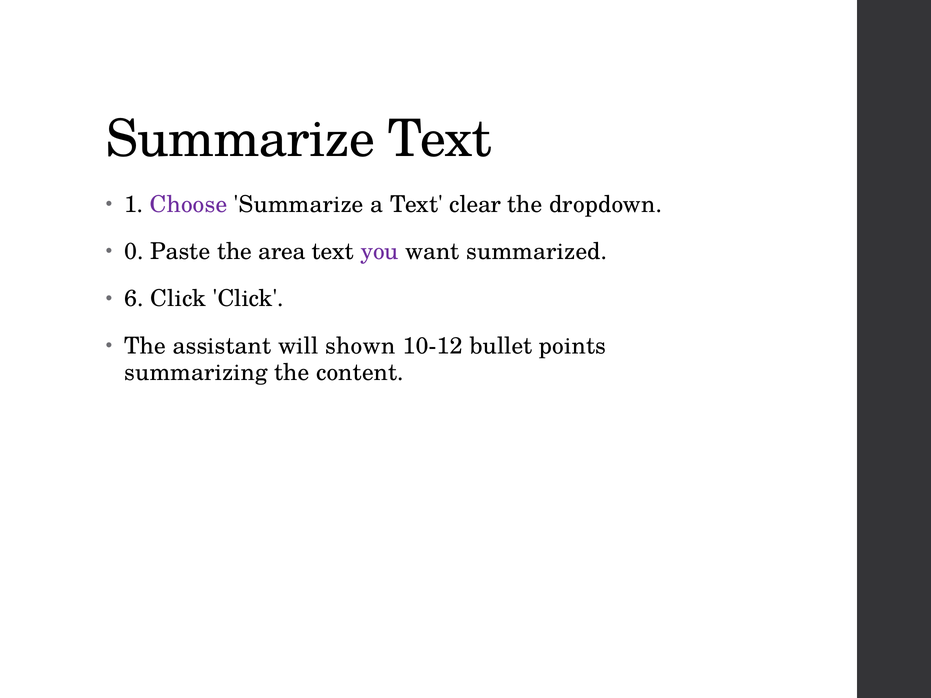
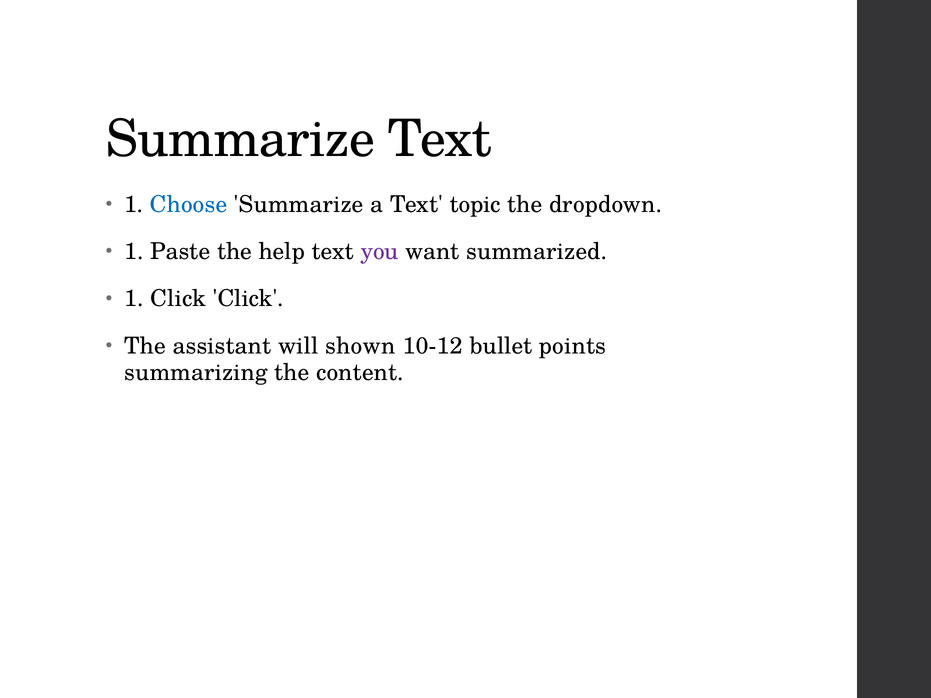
Choose colour: purple -> blue
clear: clear -> topic
0 at (134, 252): 0 -> 1
area: area -> help
6 at (134, 299): 6 -> 1
